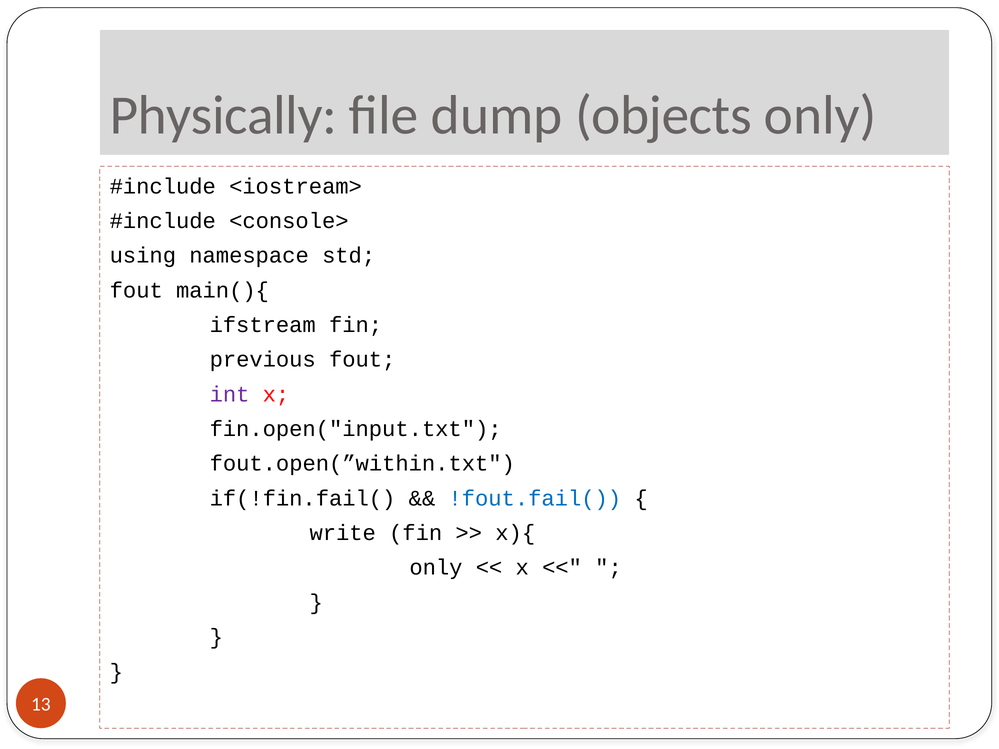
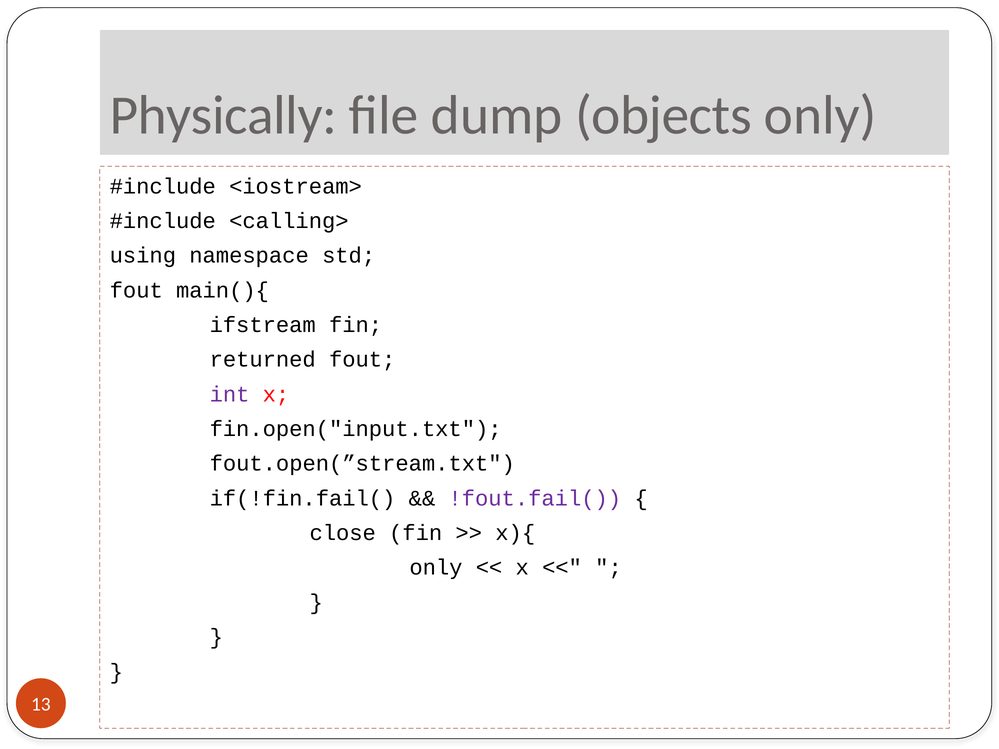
<console>: <console> -> <calling>
previous: previous -> returned
fout.open(”within.txt: fout.open(”within.txt -> fout.open(”stream.txt
!fout.fail( colour: blue -> purple
write: write -> close
